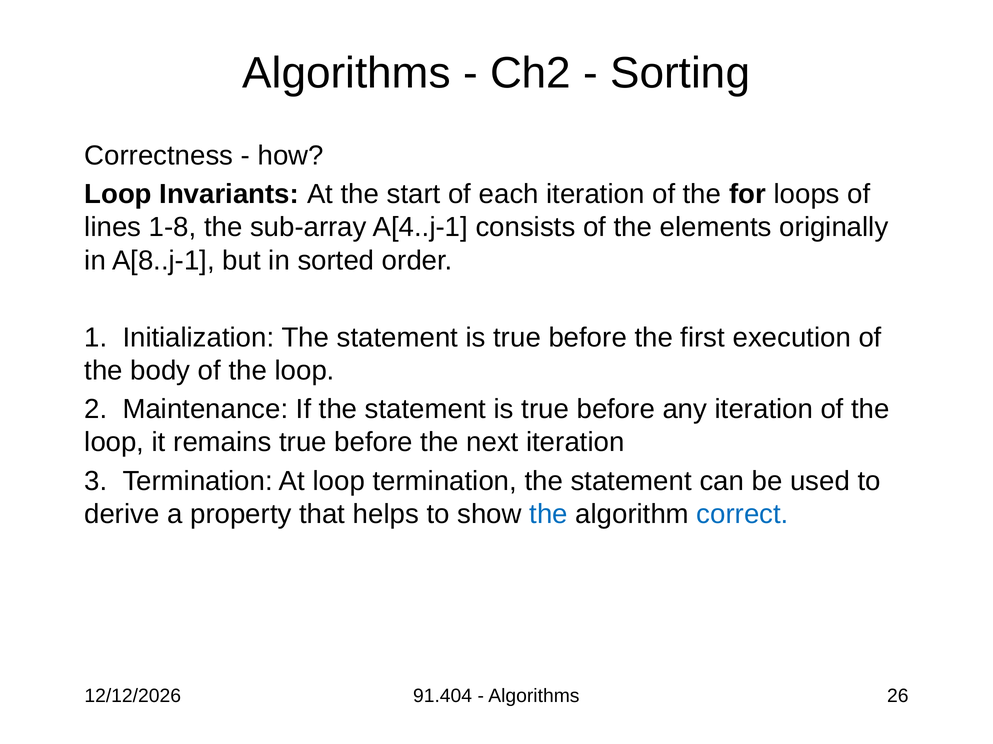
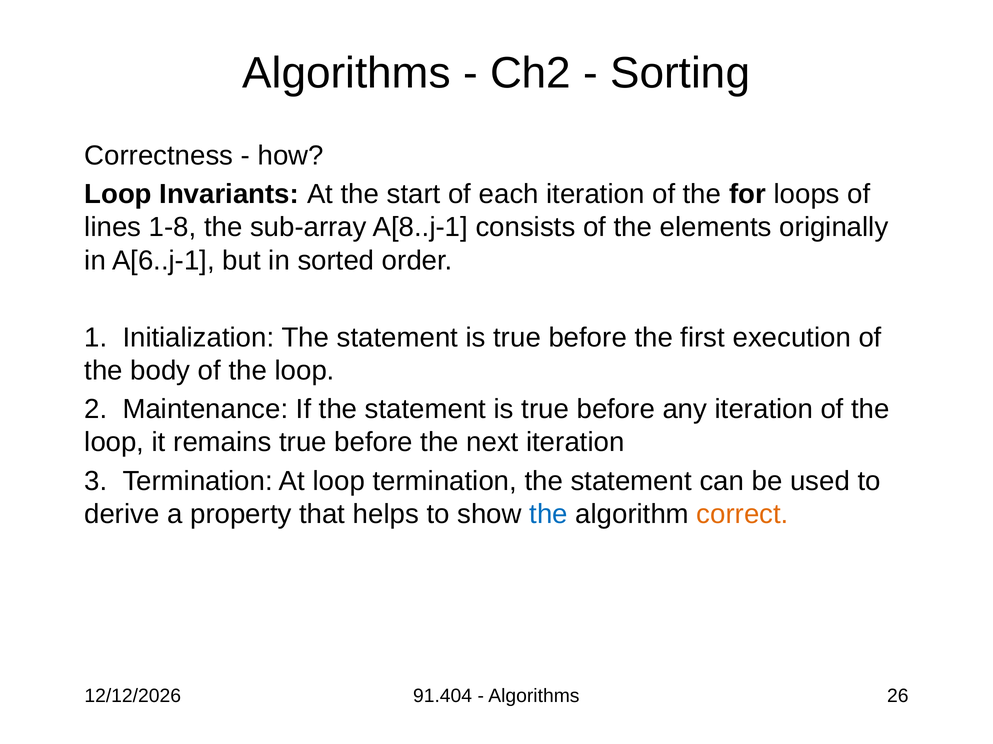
A[4..j-1: A[4..j-1 -> A[8..j-1
A[8..j-1: A[8..j-1 -> A[6..j-1
correct colour: blue -> orange
